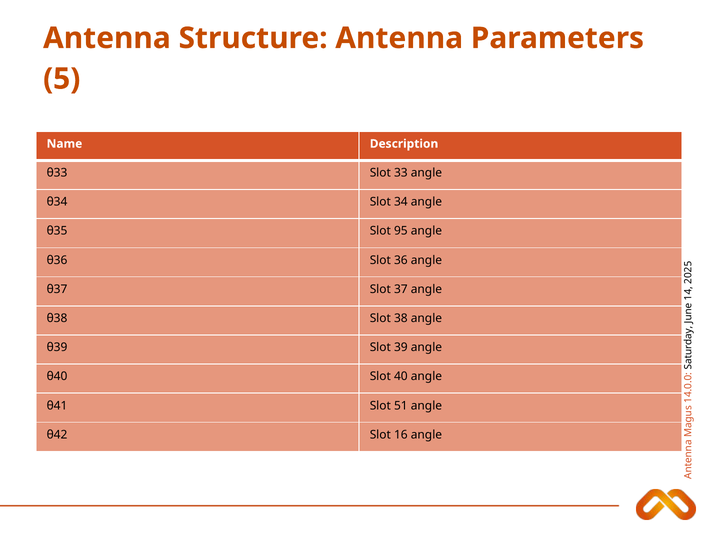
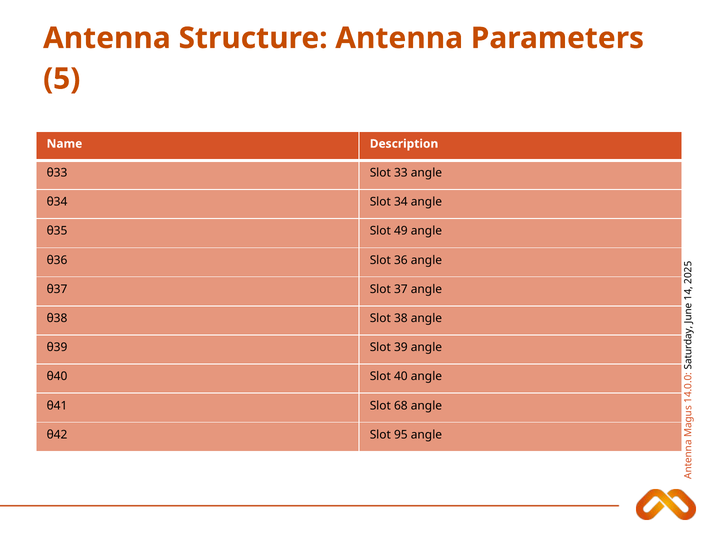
95: 95 -> 49
51: 51 -> 68
16: 16 -> 95
